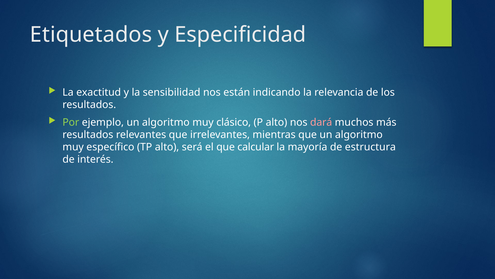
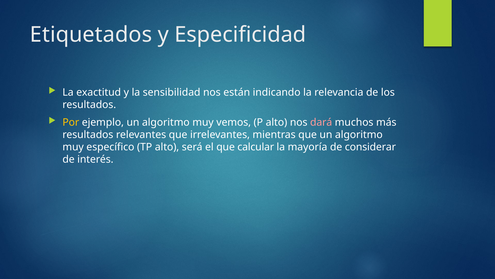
Por colour: light green -> yellow
clásico: clásico -> vemos
estructura: estructura -> considerar
